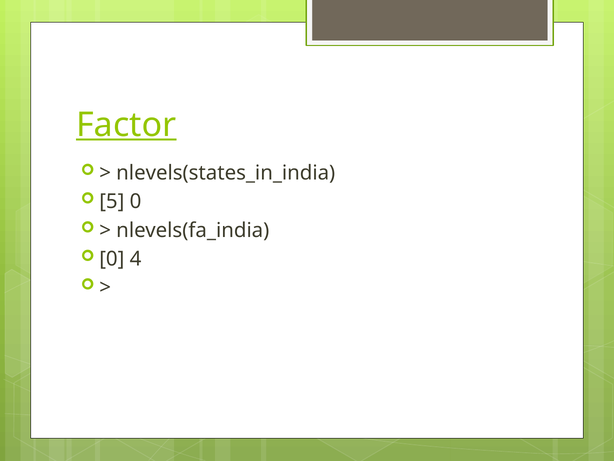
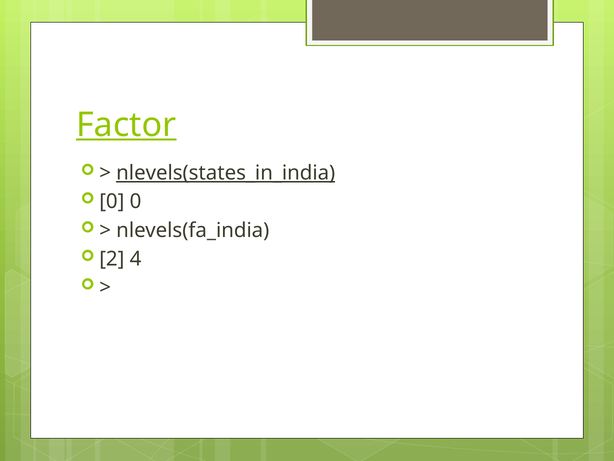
nlevels(states_in_india underline: none -> present
5 at (112, 201): 5 -> 0
0 at (112, 259): 0 -> 2
